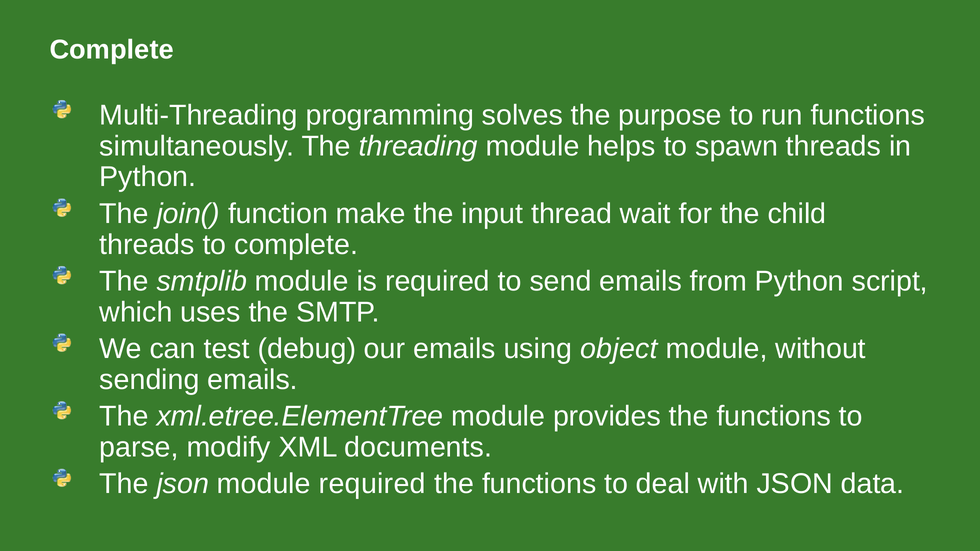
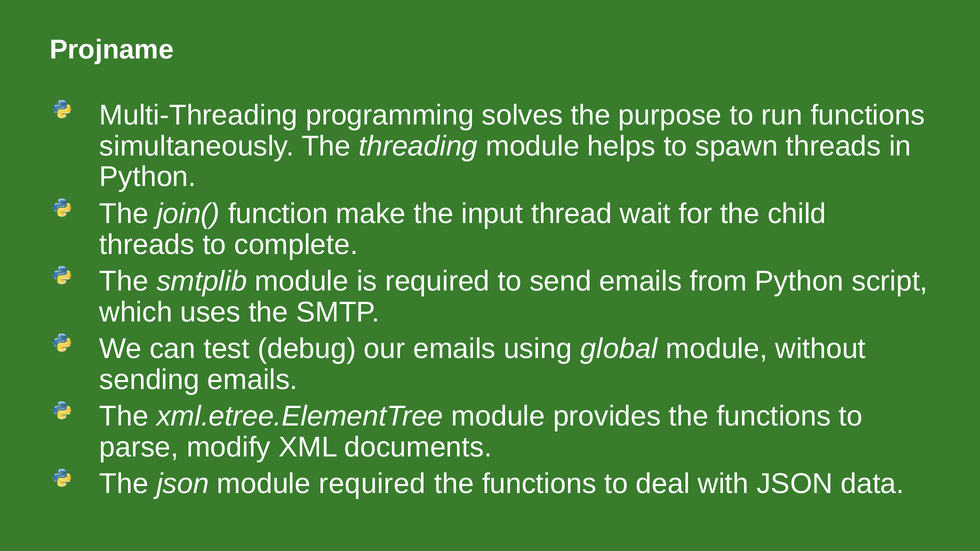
Complete at (112, 50): Complete -> Projname
object: object -> global
